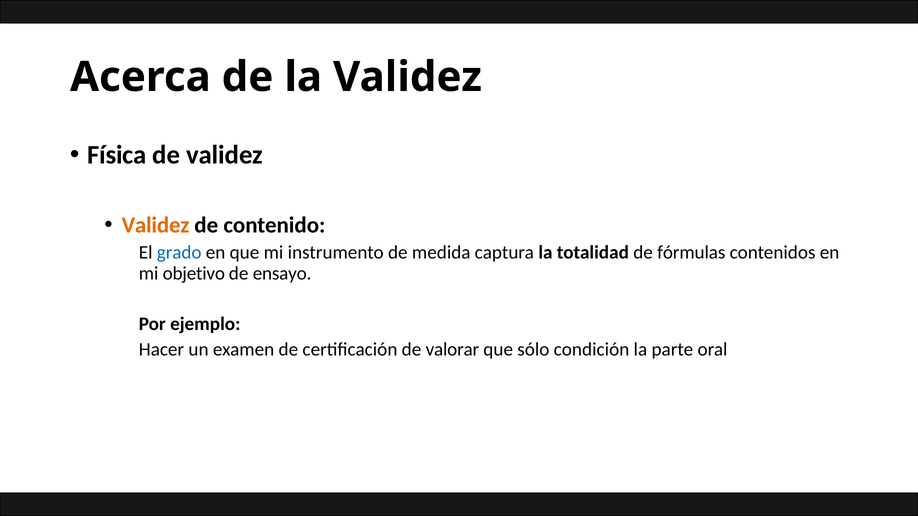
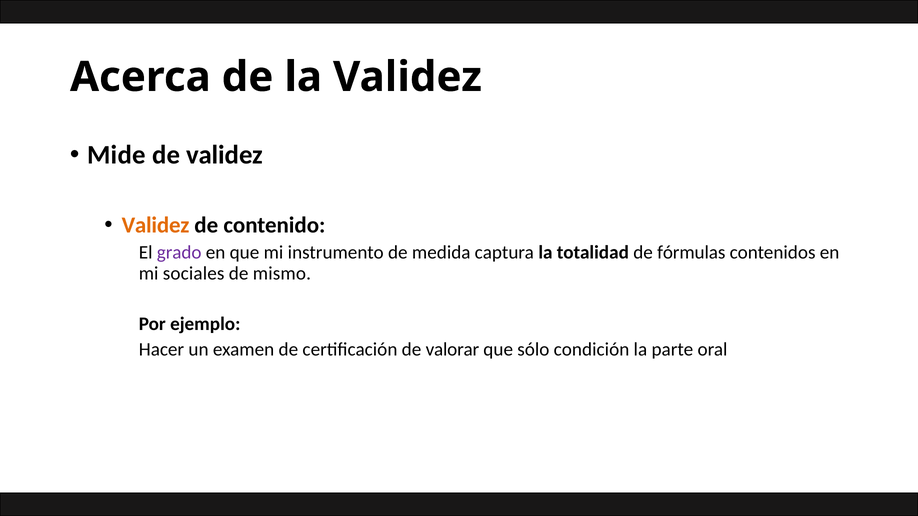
Física: Física -> Mide
grado colour: blue -> purple
objetivo: objetivo -> sociales
ensayo: ensayo -> mismo
